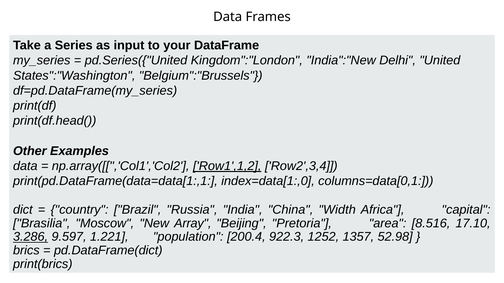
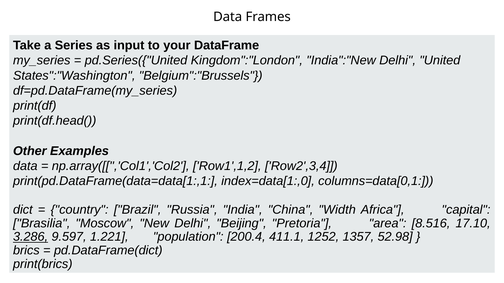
Row1',1,2 underline: present -> none
New Array: Array -> Delhi
922.3: 922.3 -> 411.1
